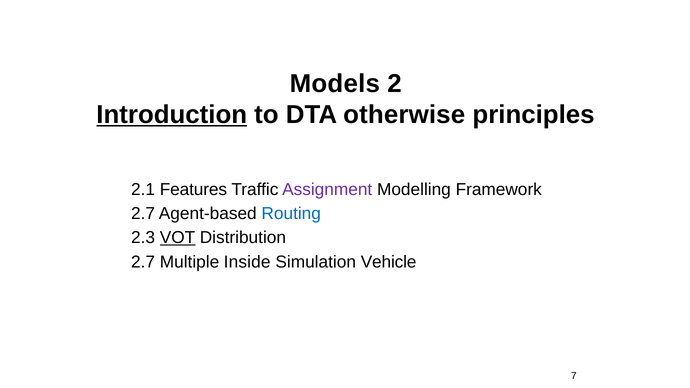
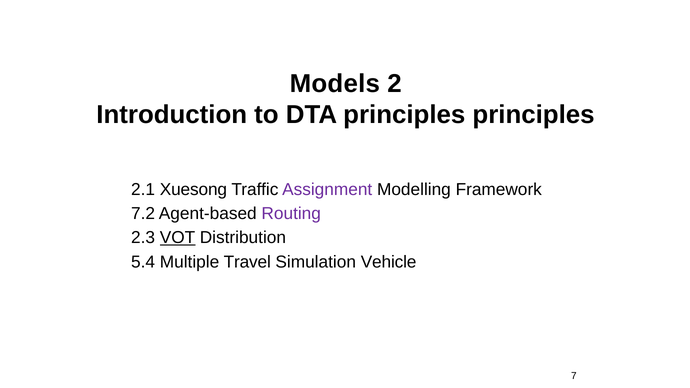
Introduction underline: present -> none
DTA otherwise: otherwise -> principles
Features: Features -> Xuesong
2.7 at (143, 214): 2.7 -> 7.2
Routing colour: blue -> purple
2.7 at (143, 262): 2.7 -> 5.4
Inside: Inside -> Travel
